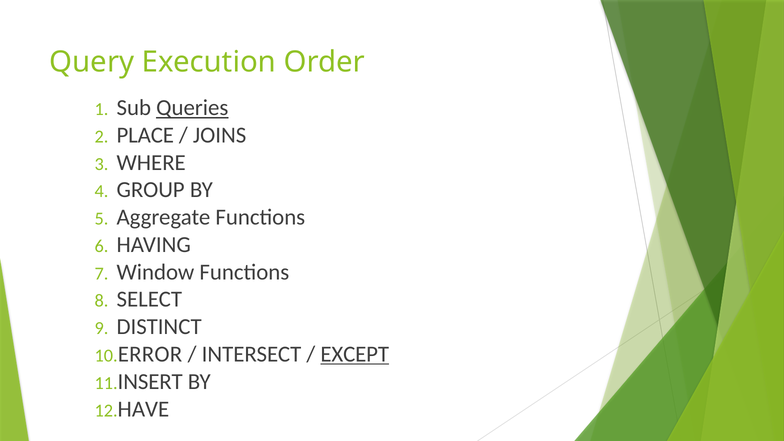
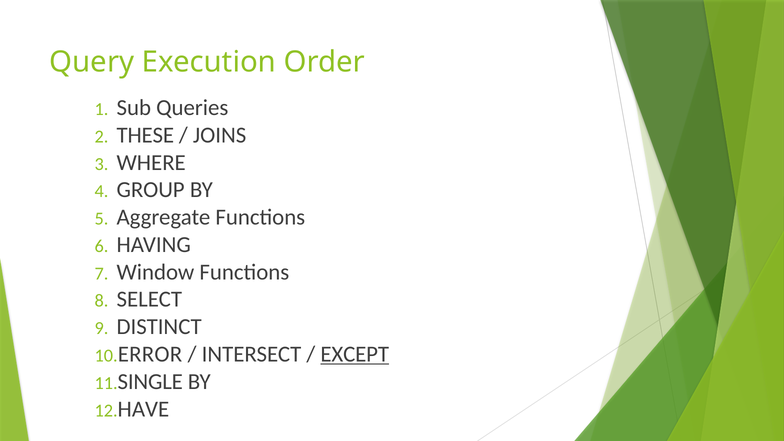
Queries underline: present -> none
PLACE: PLACE -> THESE
INSERT: INSERT -> SINGLE
